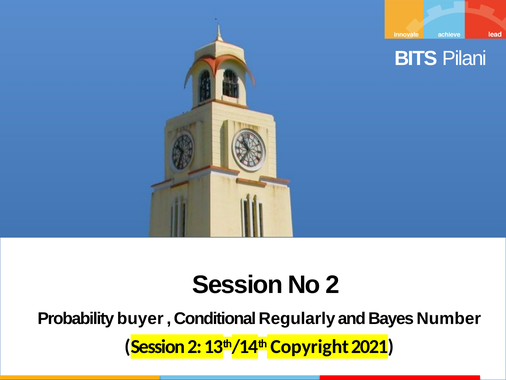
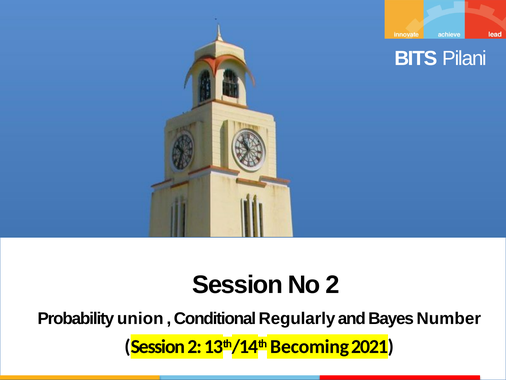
buyer: buyer -> union
Copyright: Copyright -> Becoming
